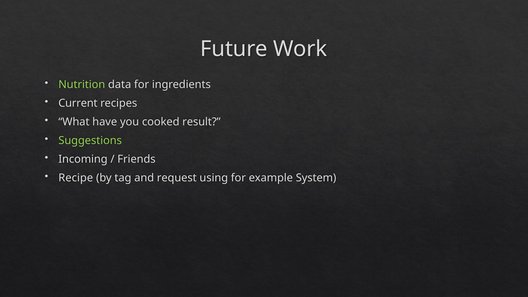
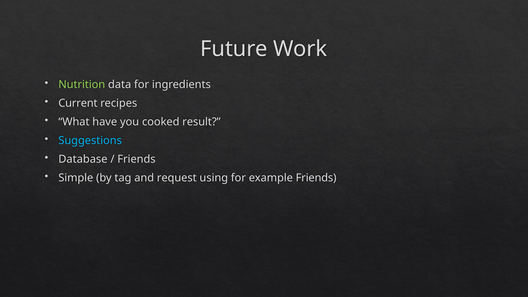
Suggestions colour: light green -> light blue
Incoming: Incoming -> Database
Recipe: Recipe -> Simple
example System: System -> Friends
